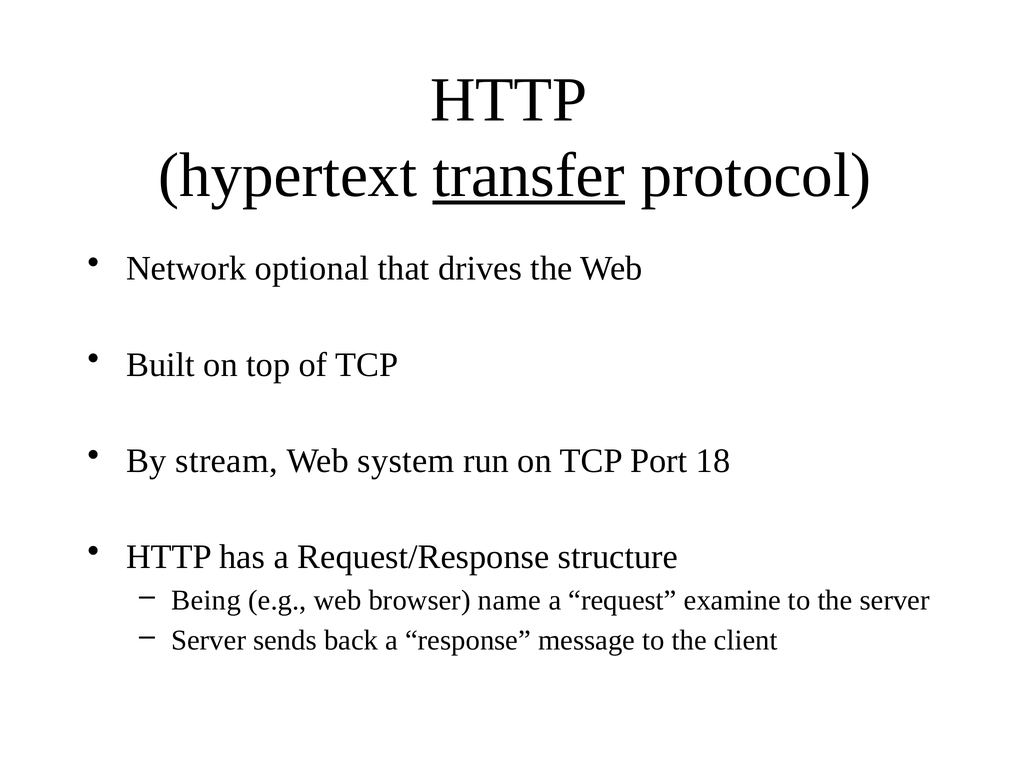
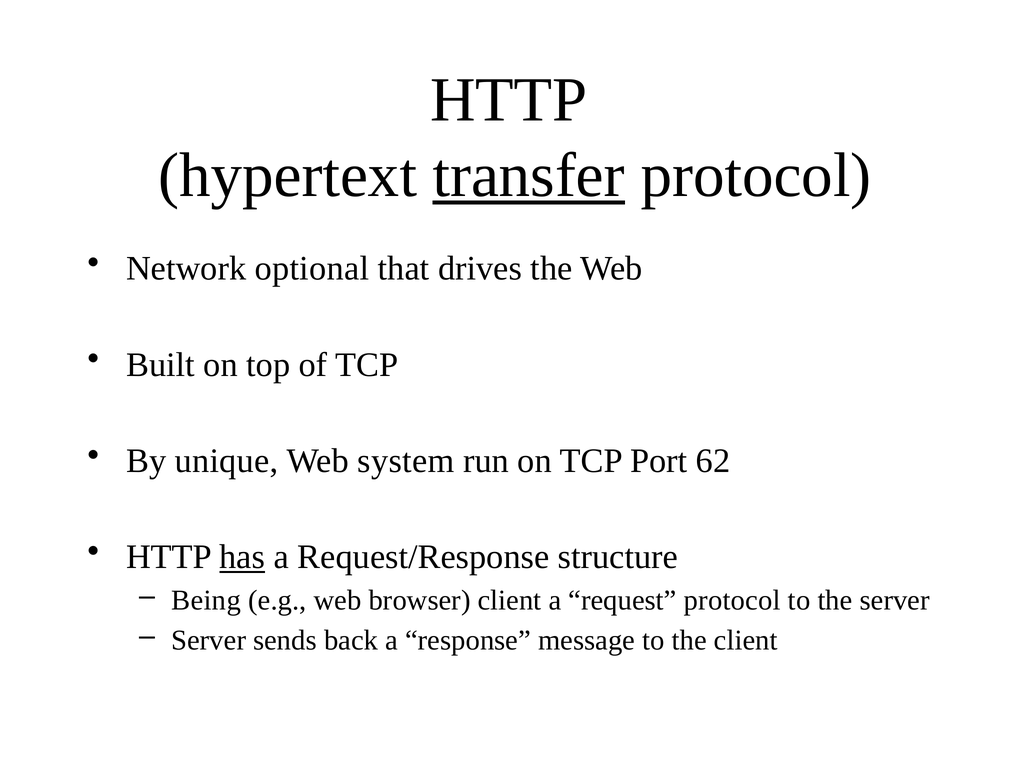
stream: stream -> unique
18: 18 -> 62
has underline: none -> present
browser name: name -> client
request examine: examine -> protocol
